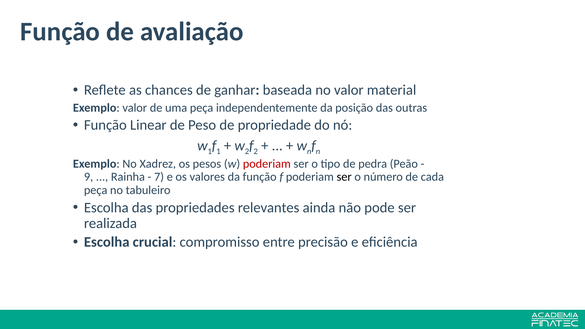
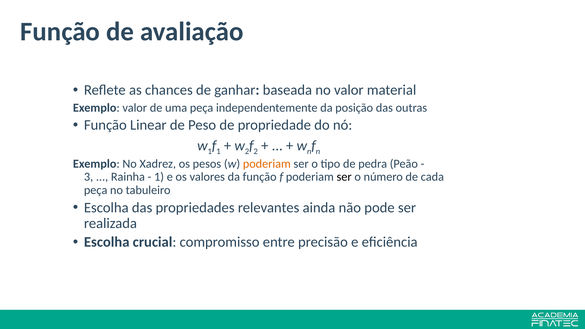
poderiam at (267, 164) colour: red -> orange
9: 9 -> 3
7 at (159, 177): 7 -> 1
